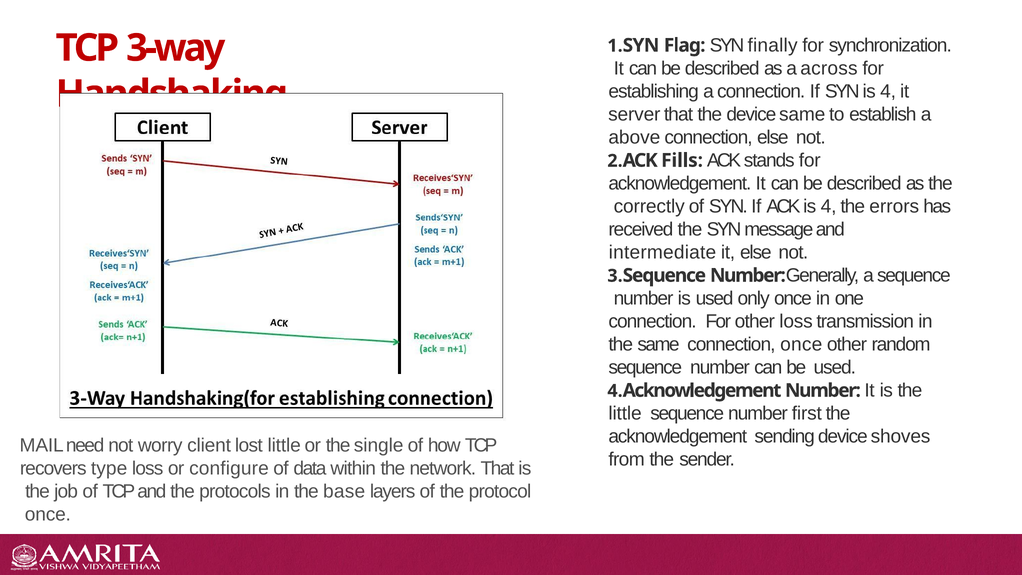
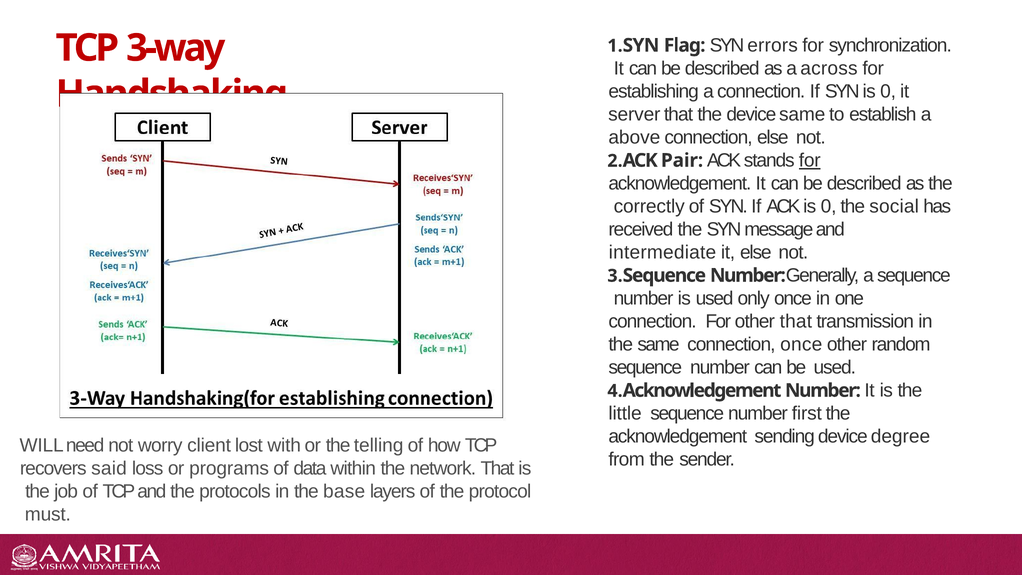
finally: finally -> errors
SYN is 4: 4 -> 0
Fills: Fills -> Pair
for at (810, 160) underline: none -> present
ACK is 4: 4 -> 0
errors: errors -> social
other loss: loss -> that
shoves: shoves -> degree
MAIL: MAIL -> WILL
lost little: little -> with
single: single -> telling
type: type -> said
configure: configure -> programs
once at (48, 514): once -> must
